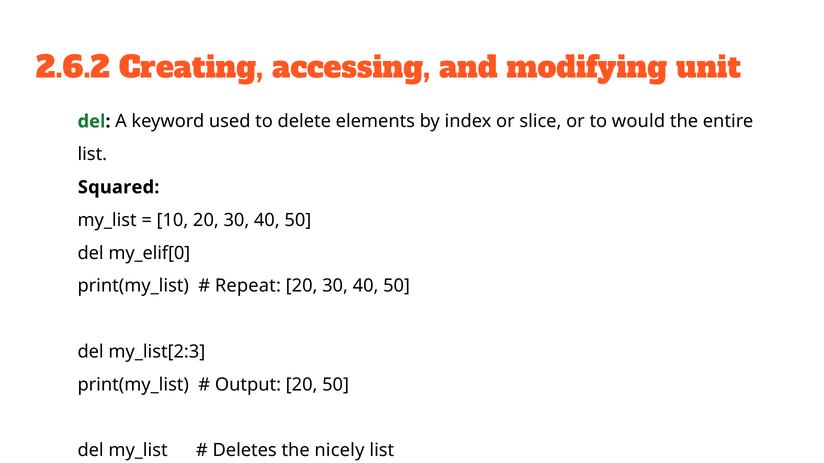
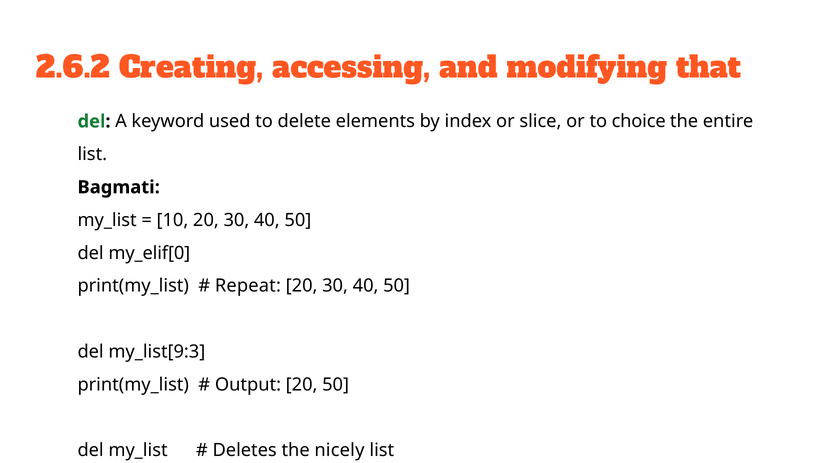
unit: unit -> that
to would: would -> choice
Squared: Squared -> Bagmati
my_list[2:3: my_list[2:3 -> my_list[9:3
